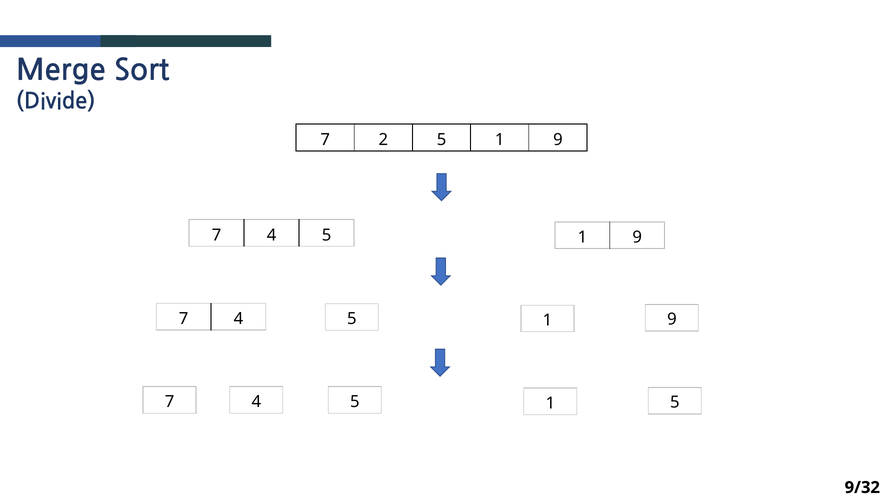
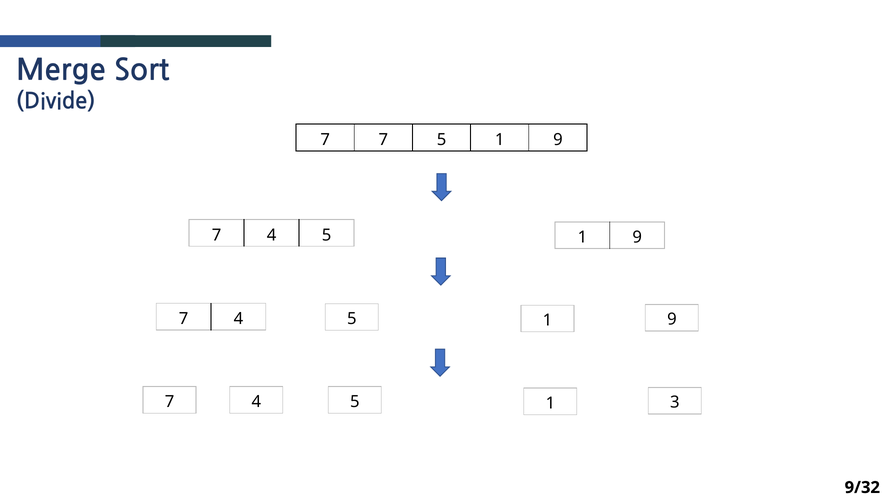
7 2: 2 -> 7
1 5: 5 -> 3
